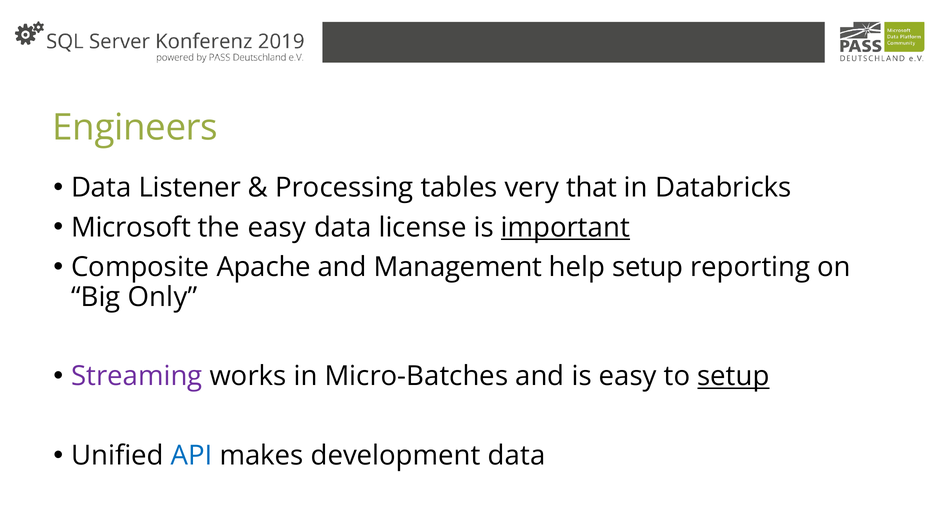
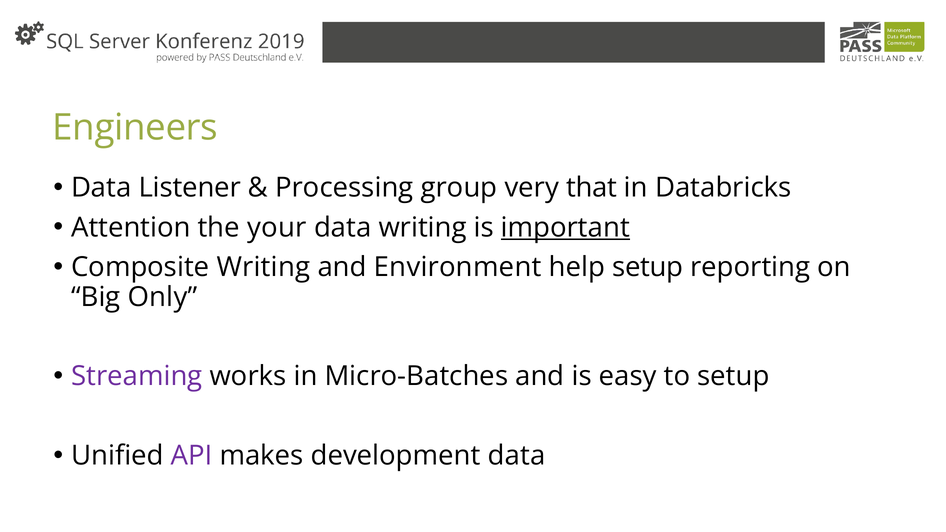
tables: tables -> group
Microsoft: Microsoft -> Attention
the easy: easy -> your
data license: license -> writing
Composite Apache: Apache -> Writing
Management: Management -> Environment
setup at (733, 376) underline: present -> none
API colour: blue -> purple
